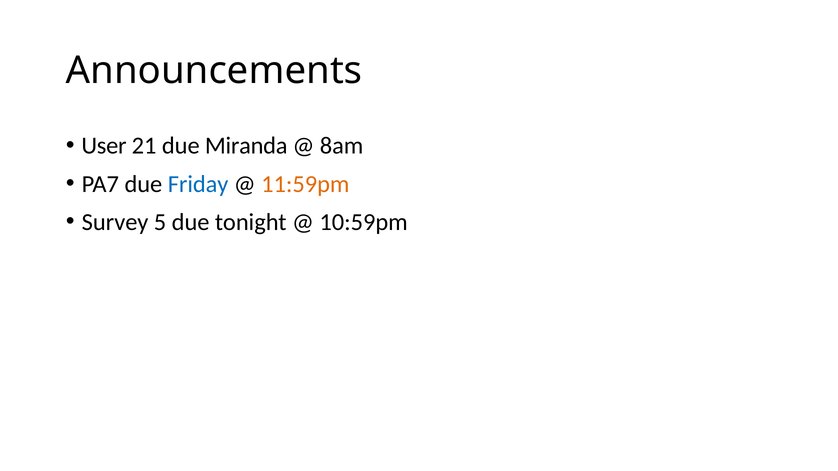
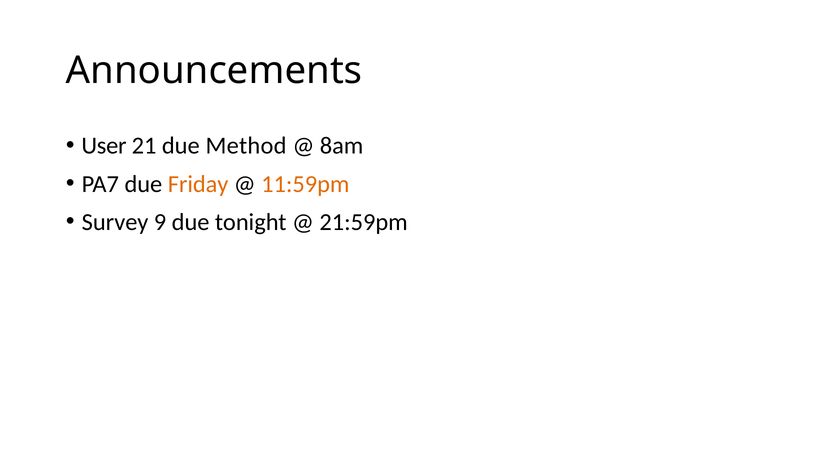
Miranda: Miranda -> Method
Friday colour: blue -> orange
5: 5 -> 9
10:59pm: 10:59pm -> 21:59pm
